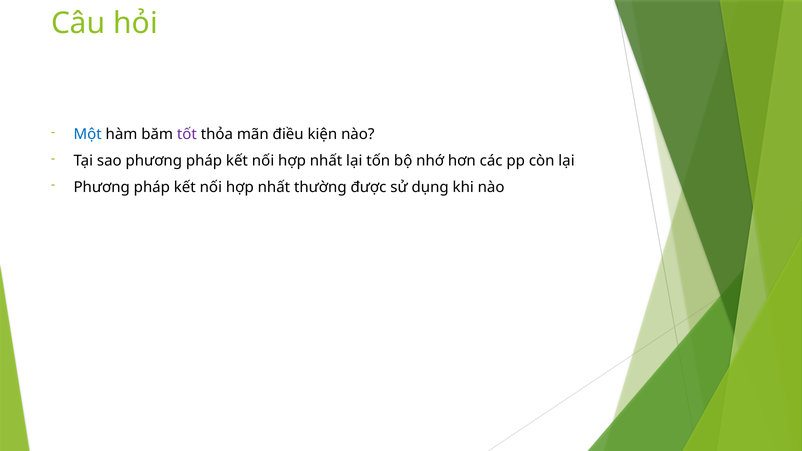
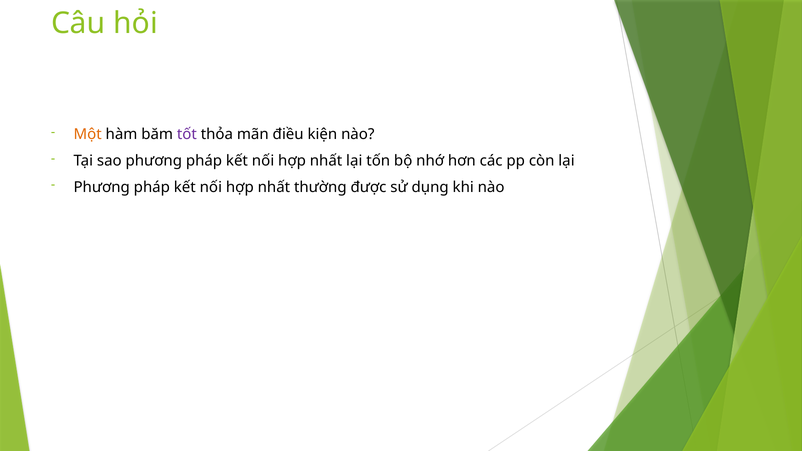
Một colour: blue -> orange
